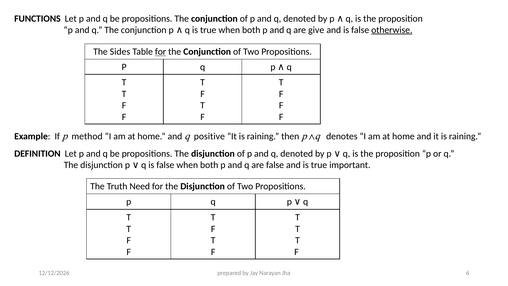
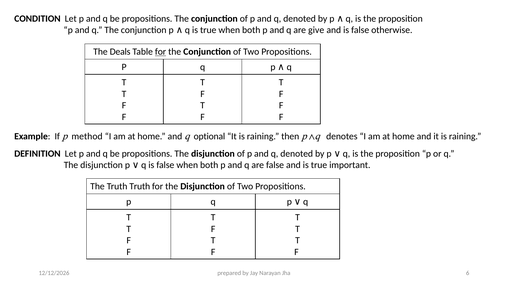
FUNCTIONS: FUNCTIONS -> CONDITION
otherwise underline: present -> none
Sides: Sides -> Deals
positive: positive -> optional
Truth Need: Need -> Truth
